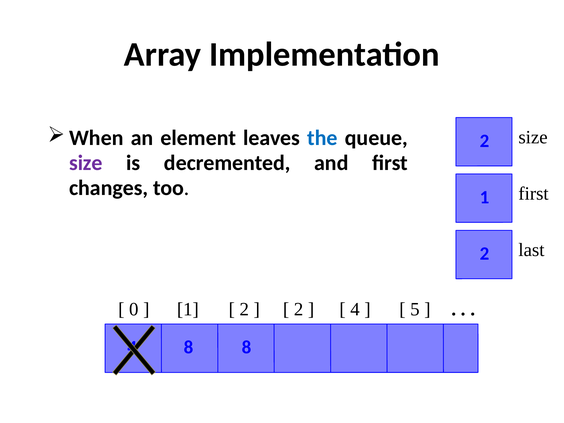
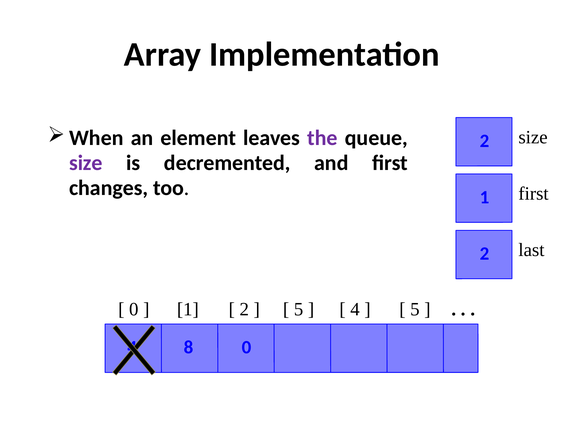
the colour: blue -> purple
2 at (299, 309): 2 -> 5
8 8: 8 -> 0
